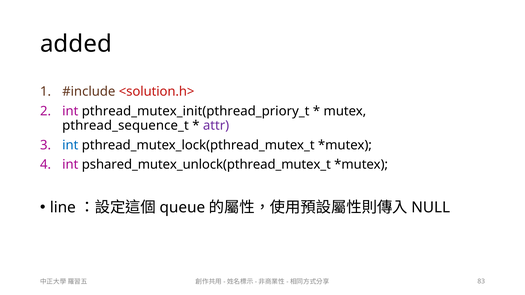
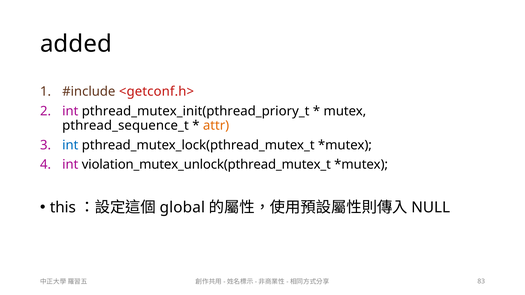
<solution.h>: <solution.h> -> <getconf.h>
attr colour: purple -> orange
pshared_mutex_unlock(pthread_mutex_t: pshared_mutex_unlock(pthread_mutex_t -> violation_mutex_unlock(pthread_mutex_t
line: line -> this
queue: queue -> global
